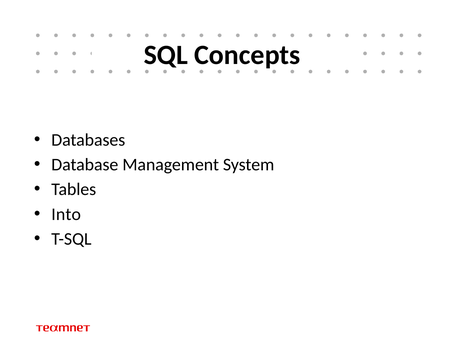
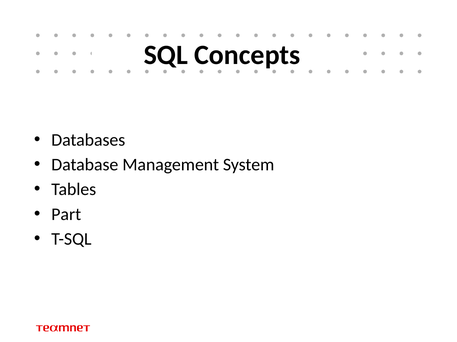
Into: Into -> Part
